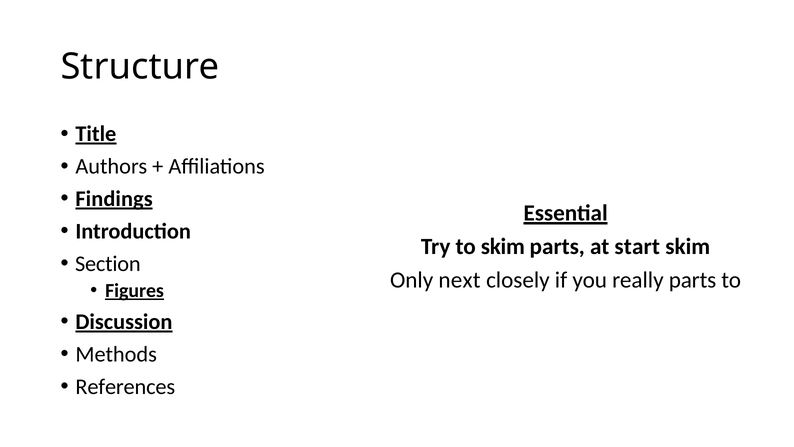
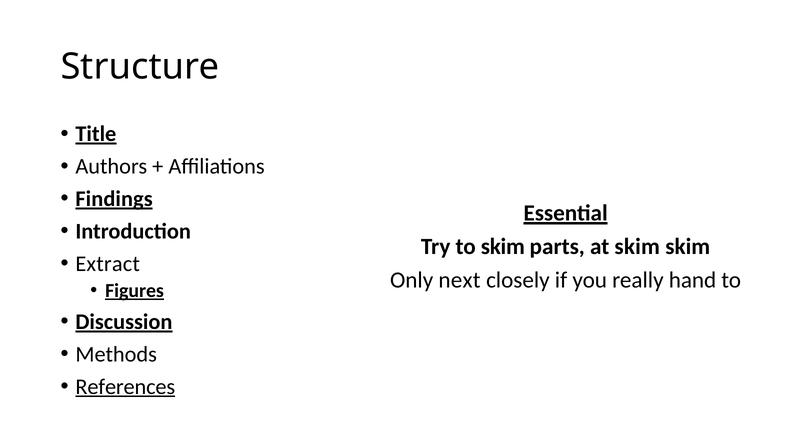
at start: start -> skim
Section: Section -> Extract
really parts: parts -> hand
References underline: none -> present
